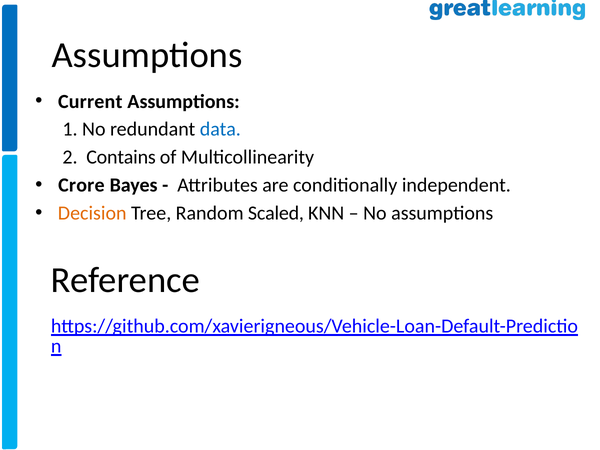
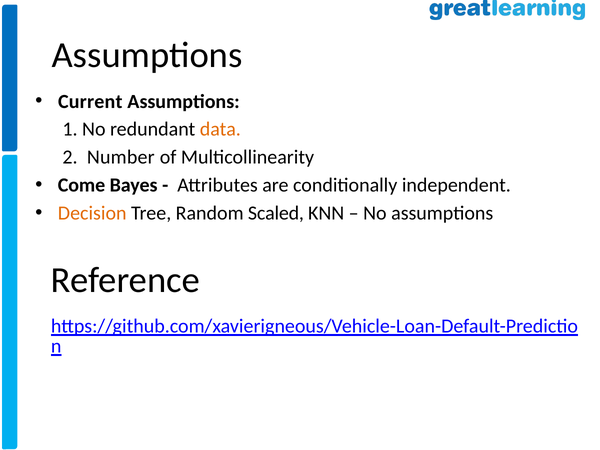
data colour: blue -> orange
Contains: Contains -> Number
Crore: Crore -> Come
